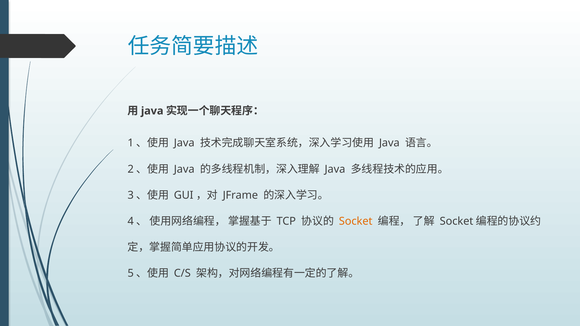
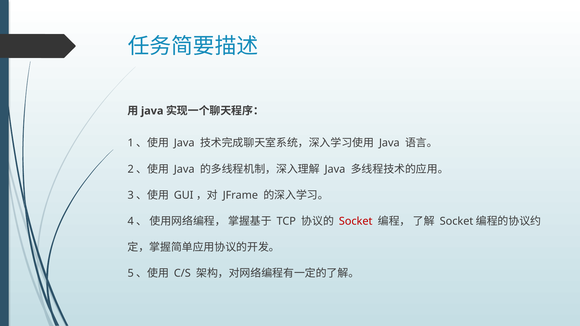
Socket colour: orange -> red
